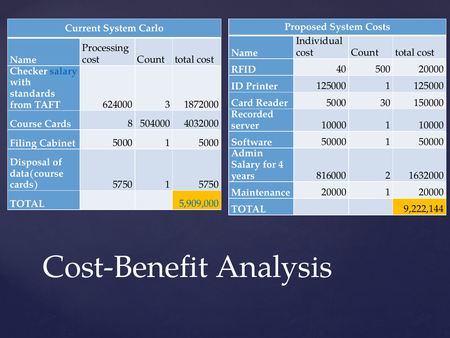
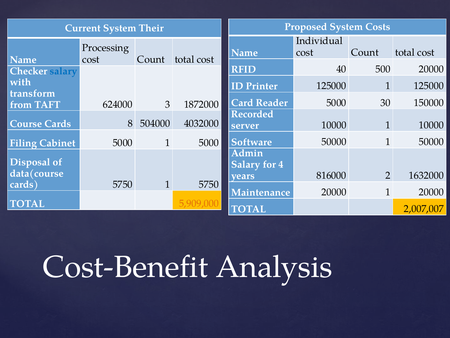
Carlo: Carlo -> Their
standards: standards -> transform
5,909,000 colour: blue -> orange
9,222,144: 9,222,144 -> 2,007,007
